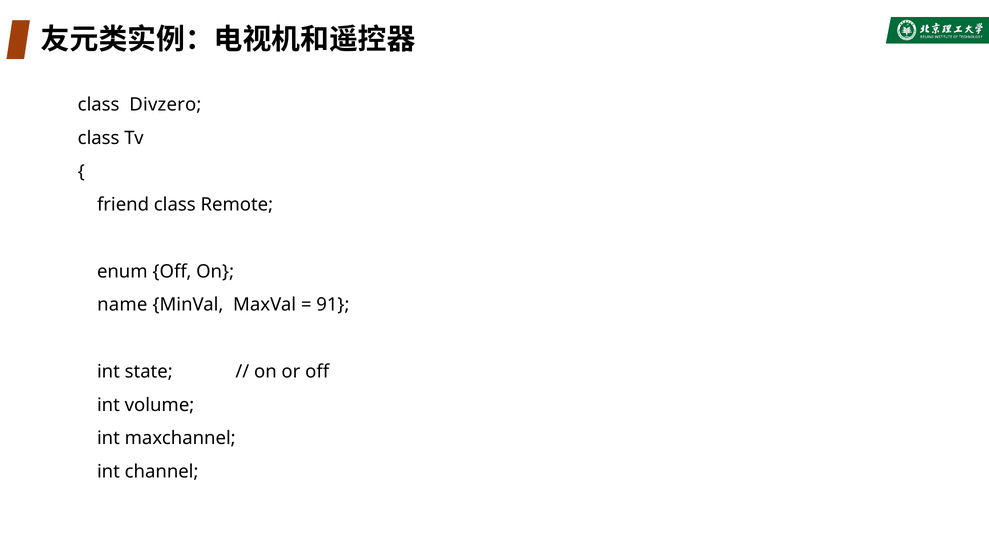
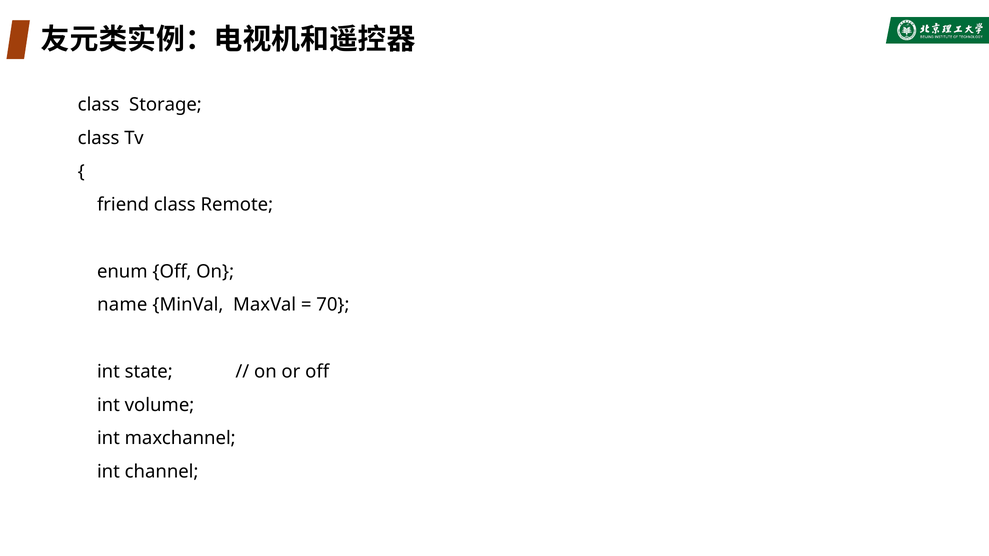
Divzero: Divzero -> Storage
91: 91 -> 70
